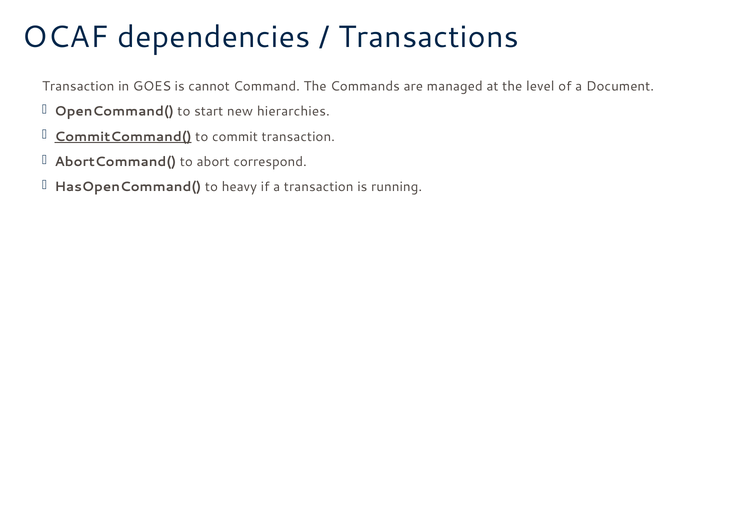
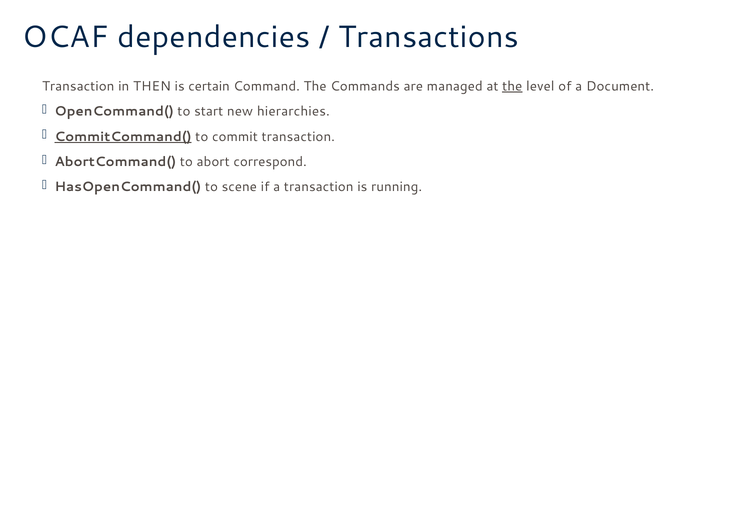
GOES: GOES -> THEN
cannot: cannot -> certain
the at (512, 86) underline: none -> present
heavy: heavy -> scene
